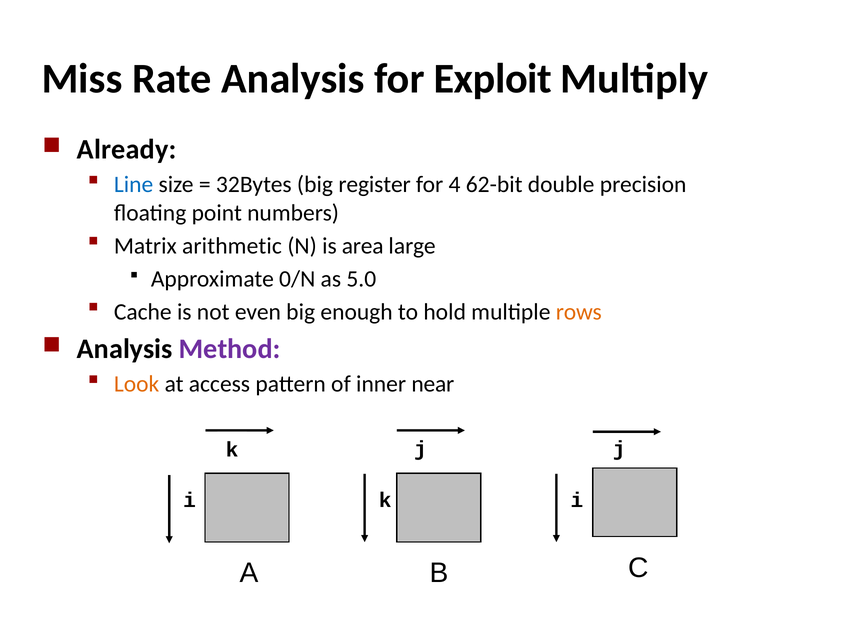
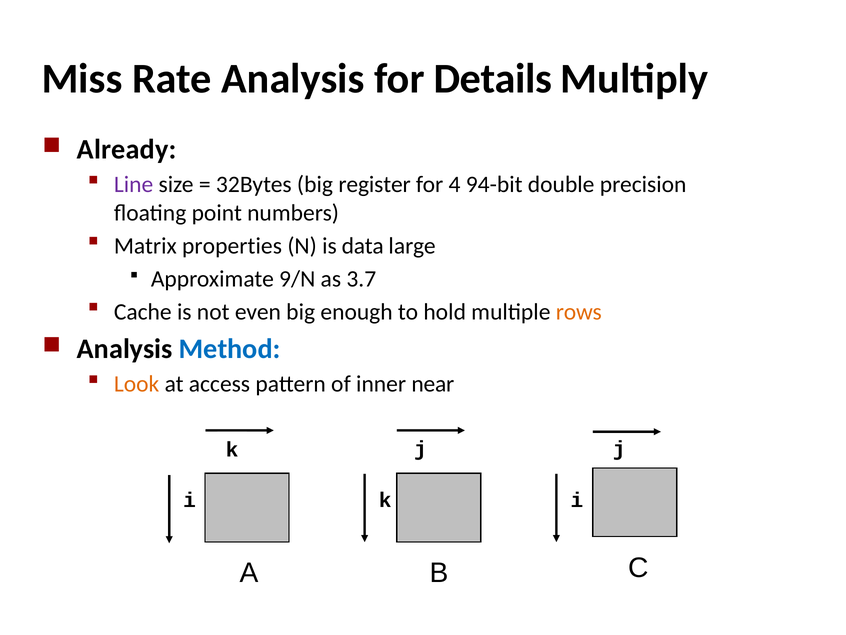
Exploit: Exploit -> Details
Line colour: blue -> purple
62-bit: 62-bit -> 94-bit
arithmetic: arithmetic -> properties
area: area -> data
0/N: 0/N -> 9/N
5.0: 5.0 -> 3.7
Method colour: purple -> blue
